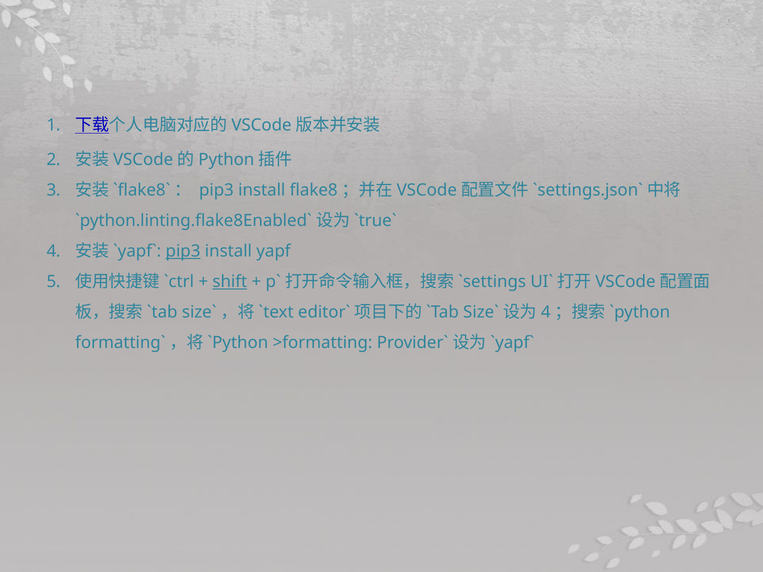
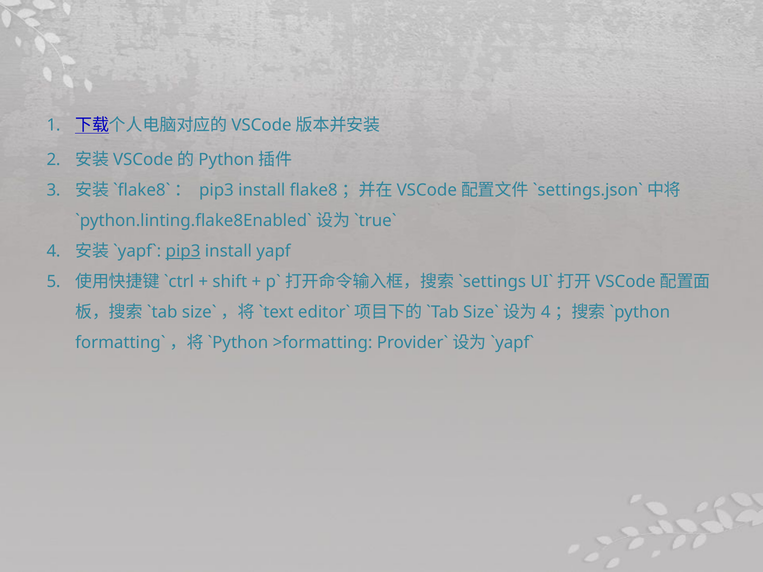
shift underline: present -> none
